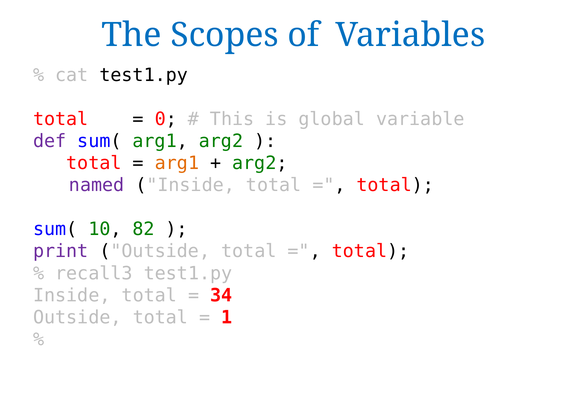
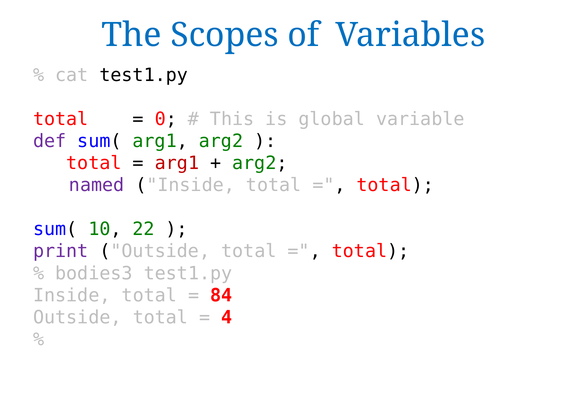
arg1 at (177, 163) colour: orange -> red
82: 82 -> 22
recall3: recall3 -> bodies3
34: 34 -> 84
1: 1 -> 4
